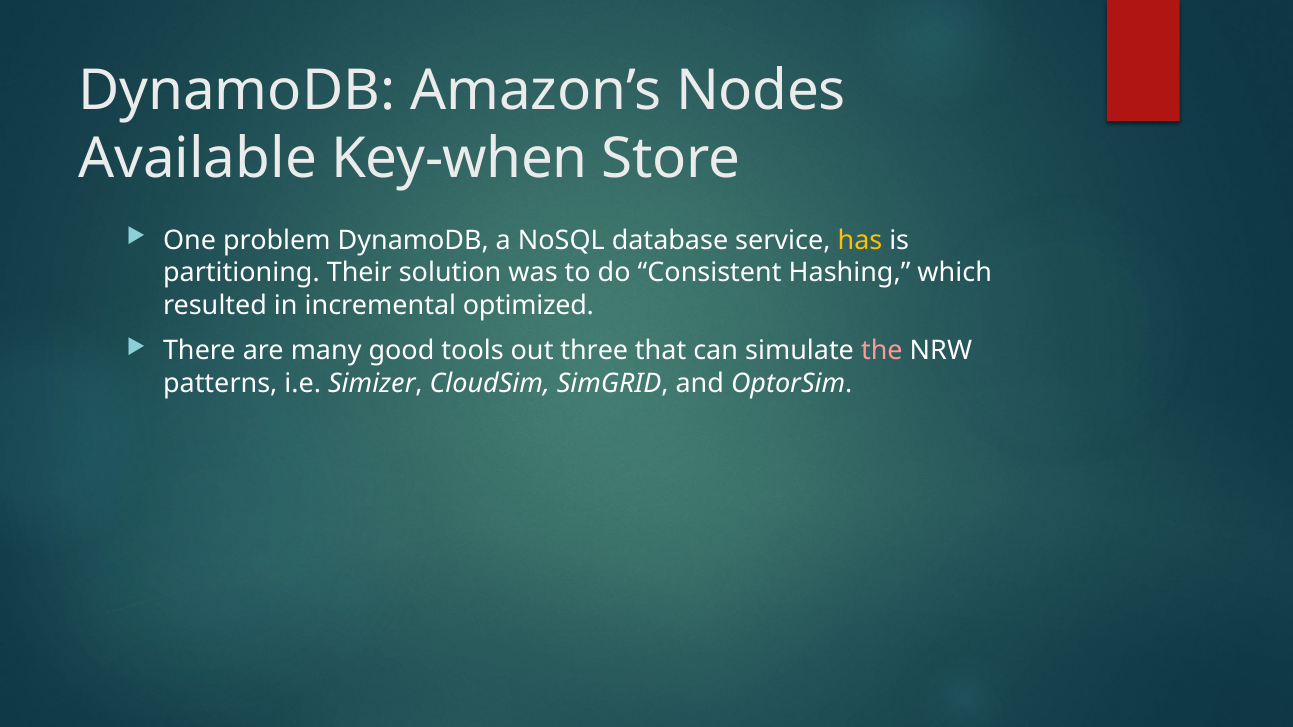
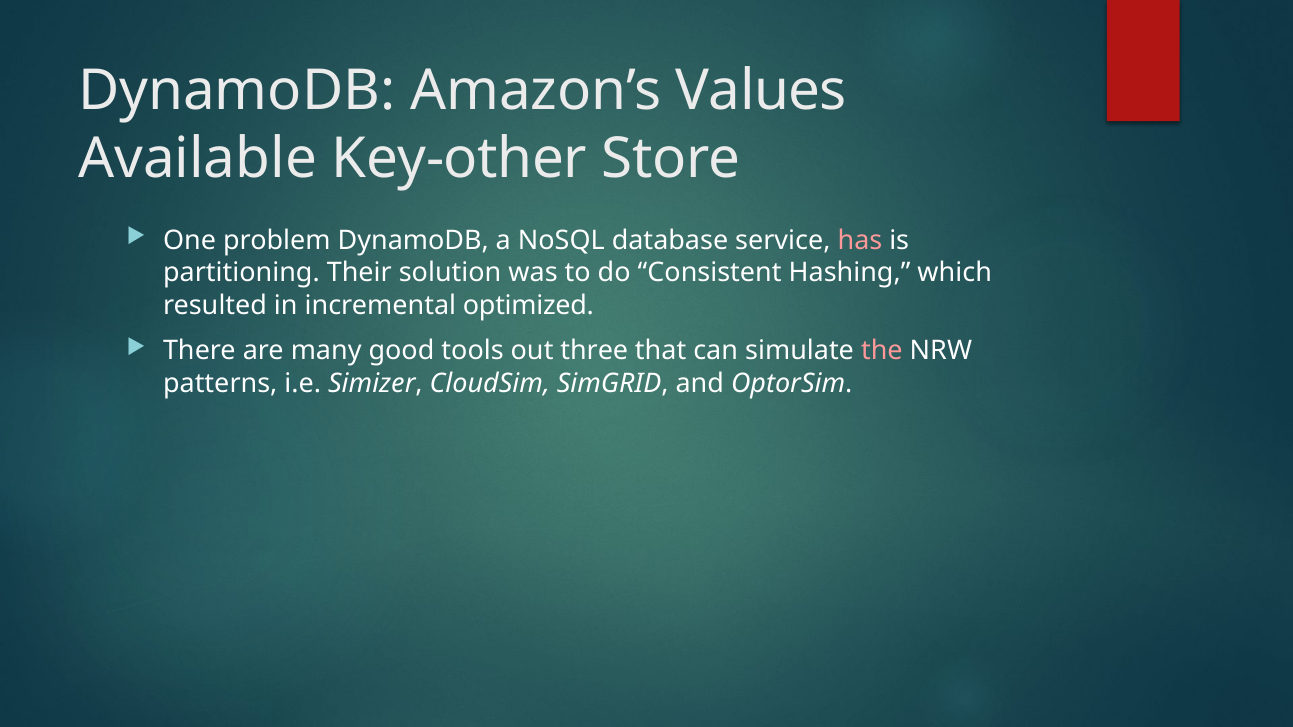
Nodes: Nodes -> Values
Key-when: Key-when -> Key-other
has colour: yellow -> pink
